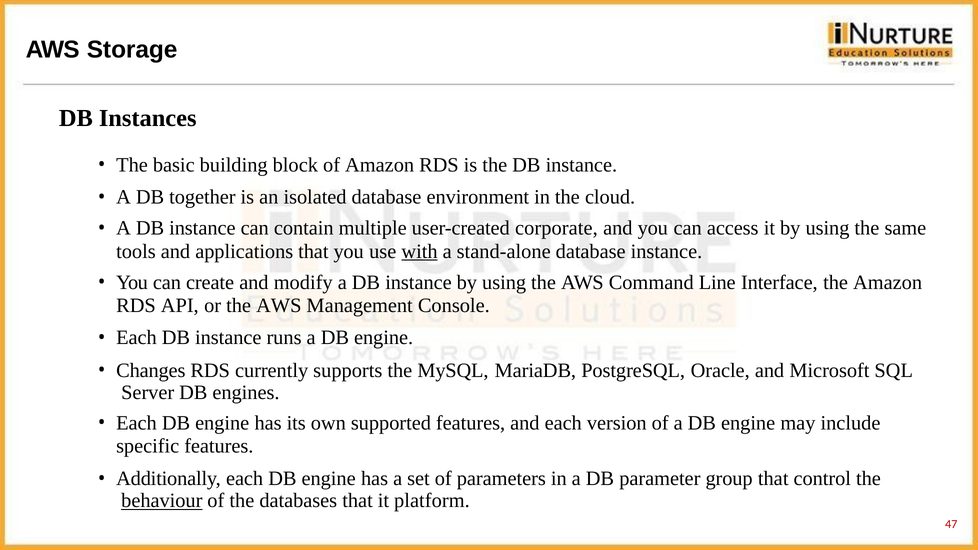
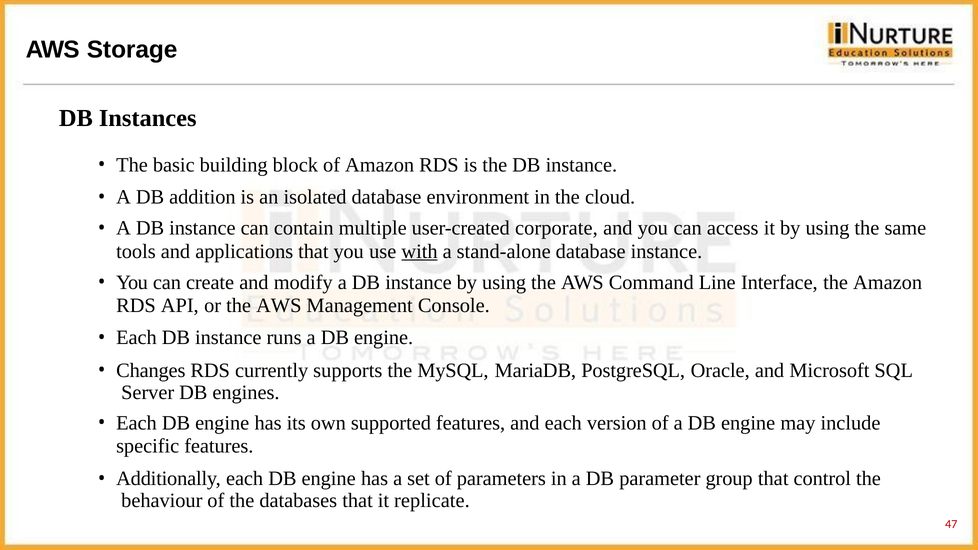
together: together -> addition
behaviour underline: present -> none
platform: platform -> replicate
